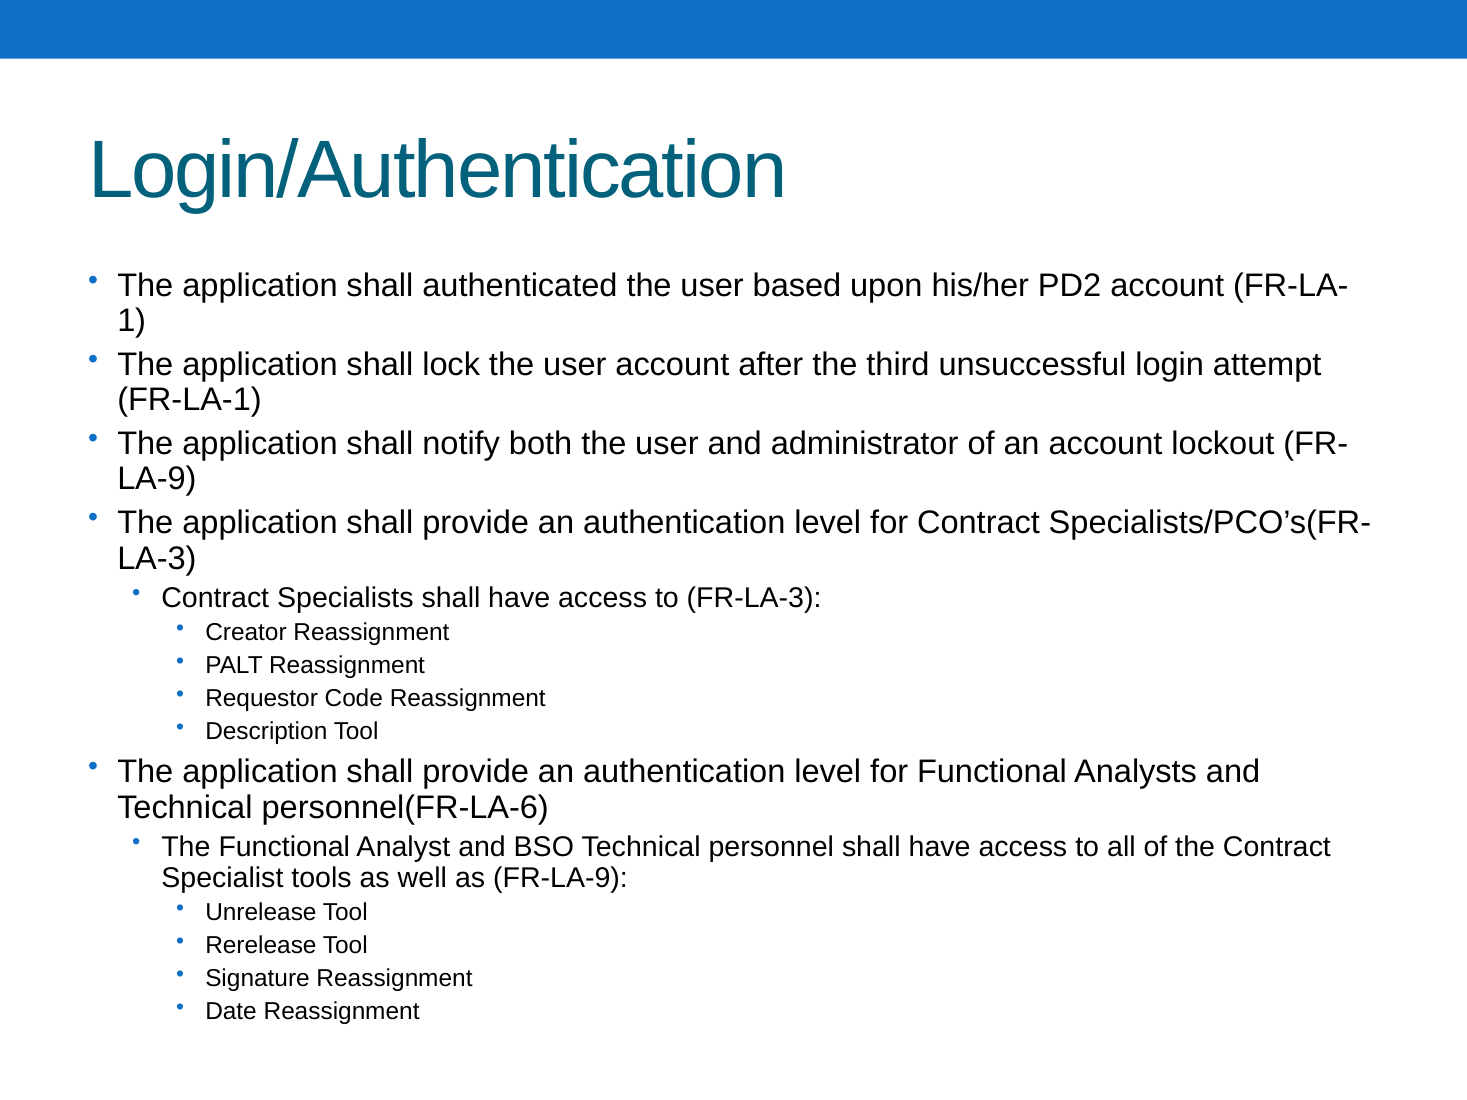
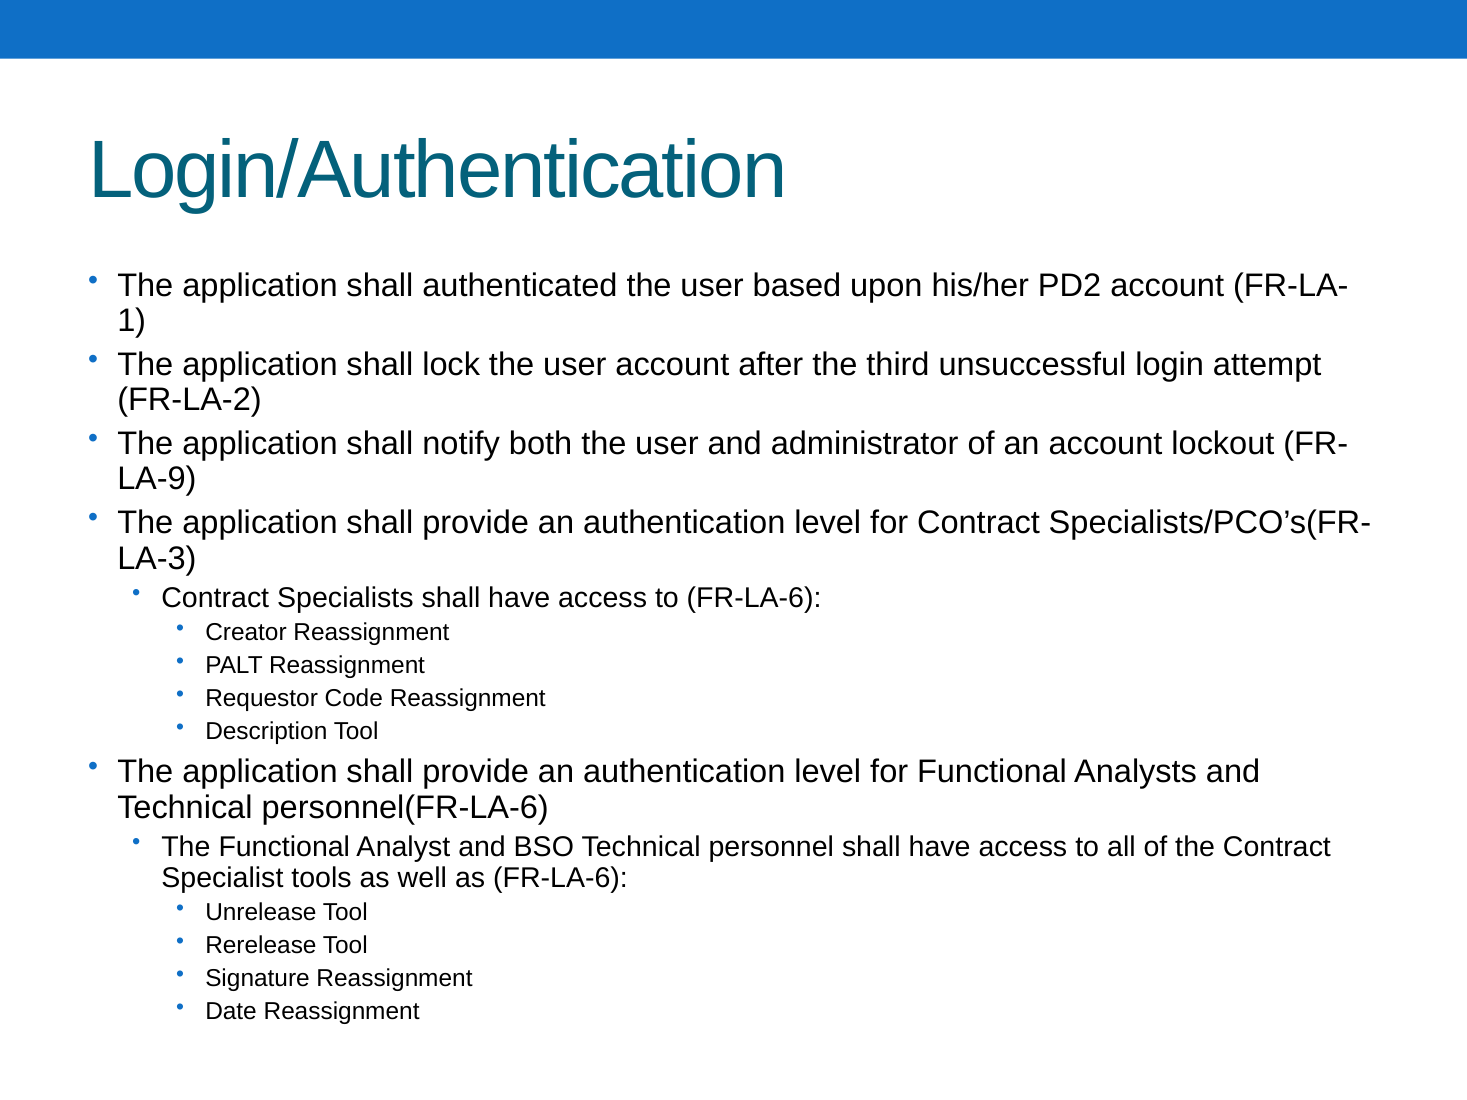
FR-LA-1: FR-LA-1 -> FR-LA-2
to FR-LA-3: FR-LA-3 -> FR-LA-6
as FR-LA-9: FR-LA-9 -> FR-LA-6
